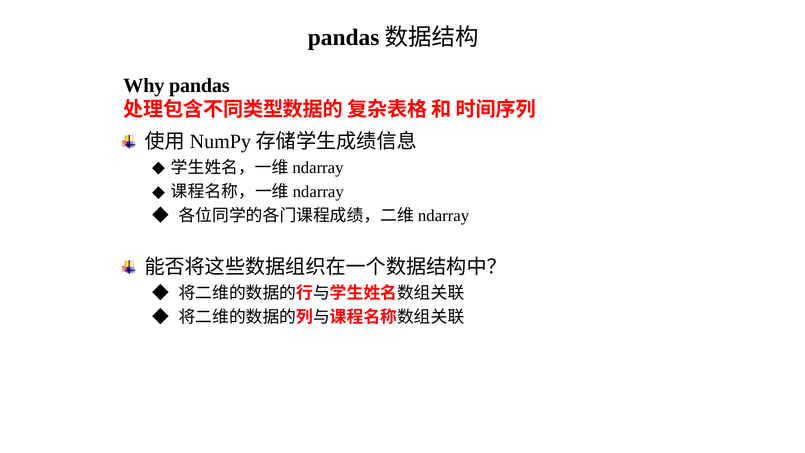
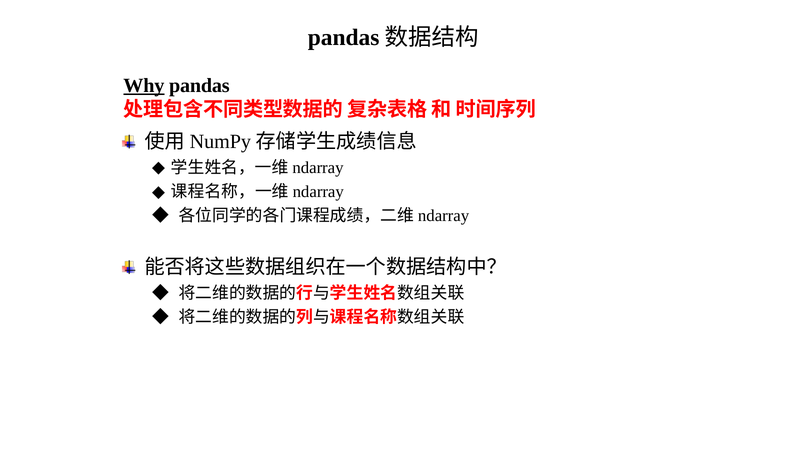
Why underline: none -> present
